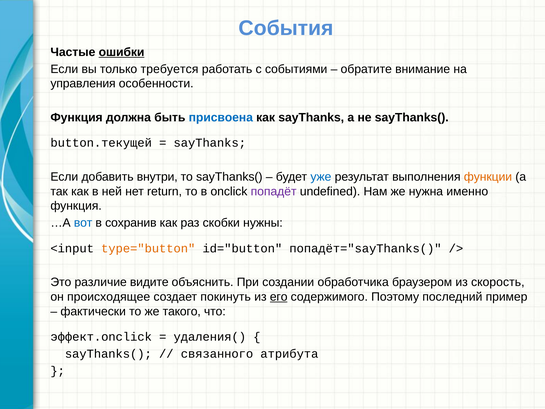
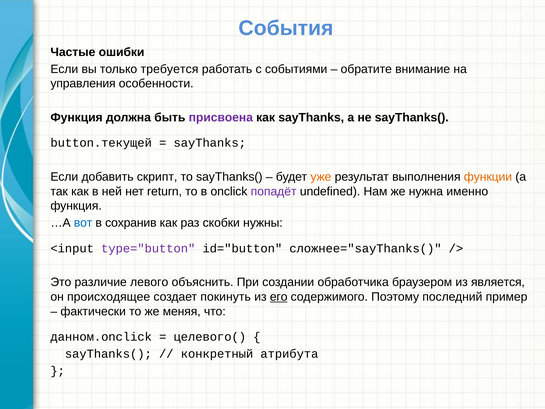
ошибки underline: present -> none
присвоена colour: blue -> purple
внутри: внутри -> скрипт
уже colour: blue -> orange
type="button colour: orange -> purple
попадёт="sayThanks(: попадёт="sayThanks( -> сложнее="sayThanks(
видите: видите -> левого
скорость: скорость -> является
такого: такого -> меняя
эффект.onclick: эффект.onclick -> данном.onclick
удаления(: удаления( -> целевого(
связанного: связанного -> конкретный
